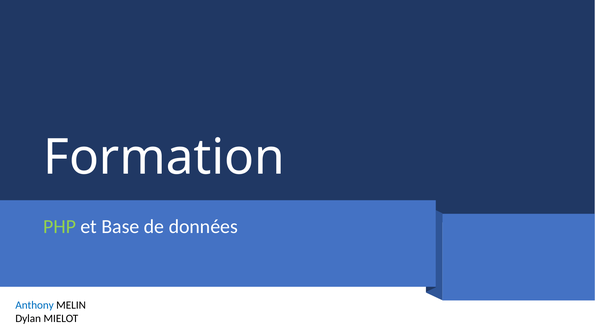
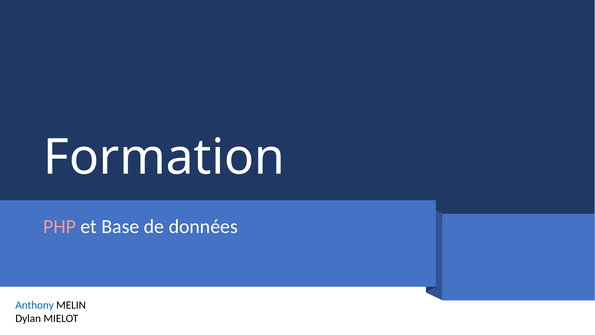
PHP colour: light green -> pink
